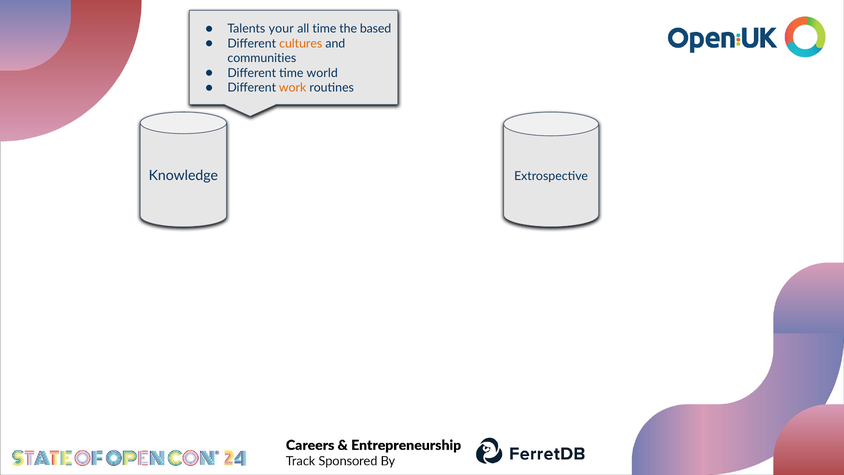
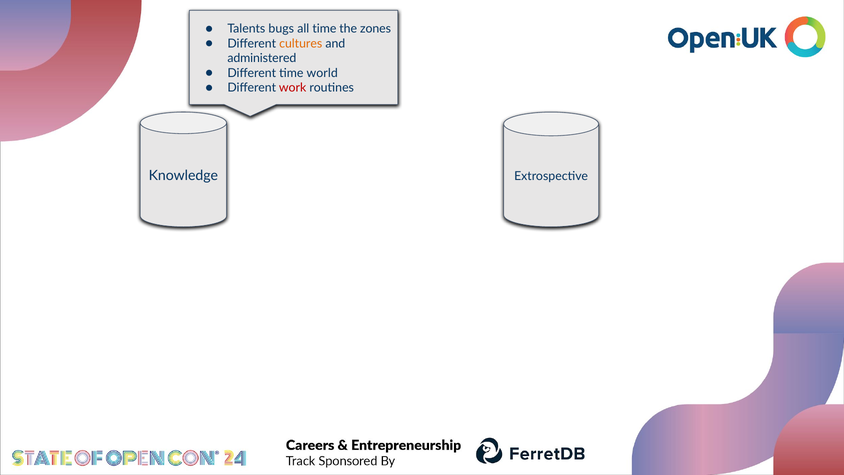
your: your -> bugs
based: based -> zones
communities: communities -> administered
work colour: orange -> red
